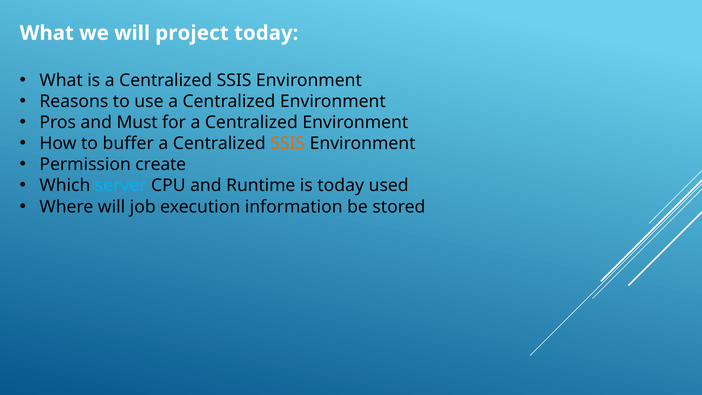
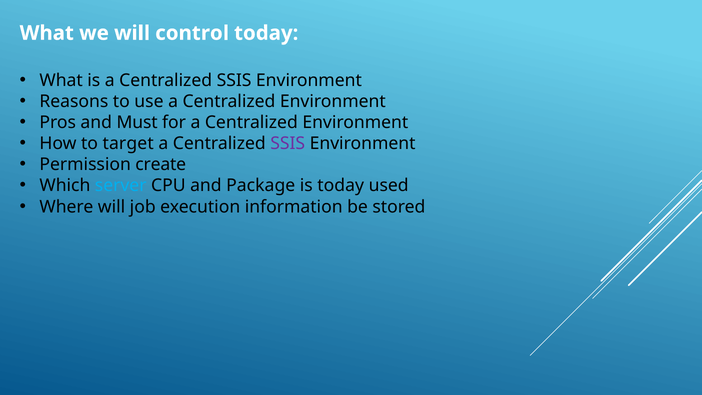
project: project -> control
buffer: buffer -> target
SSIS at (288, 143) colour: orange -> purple
Runtime: Runtime -> Package
